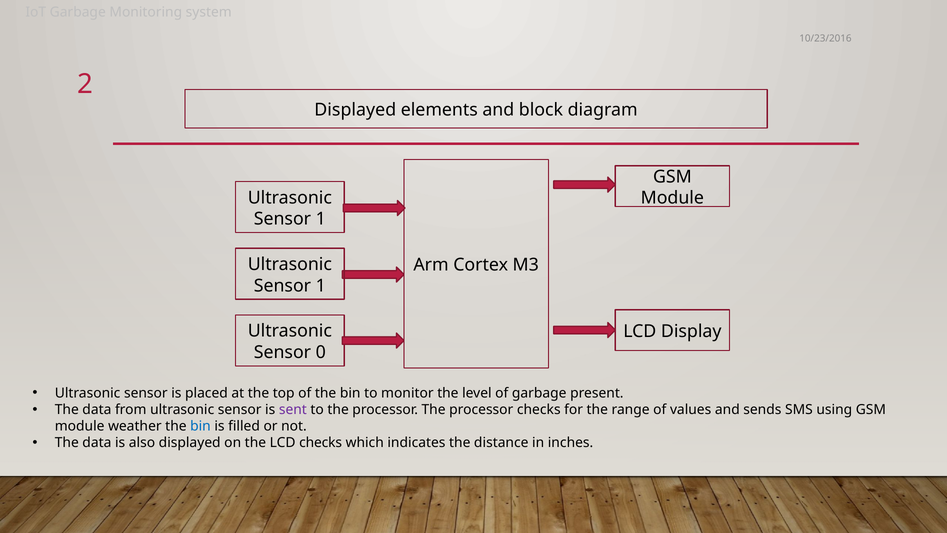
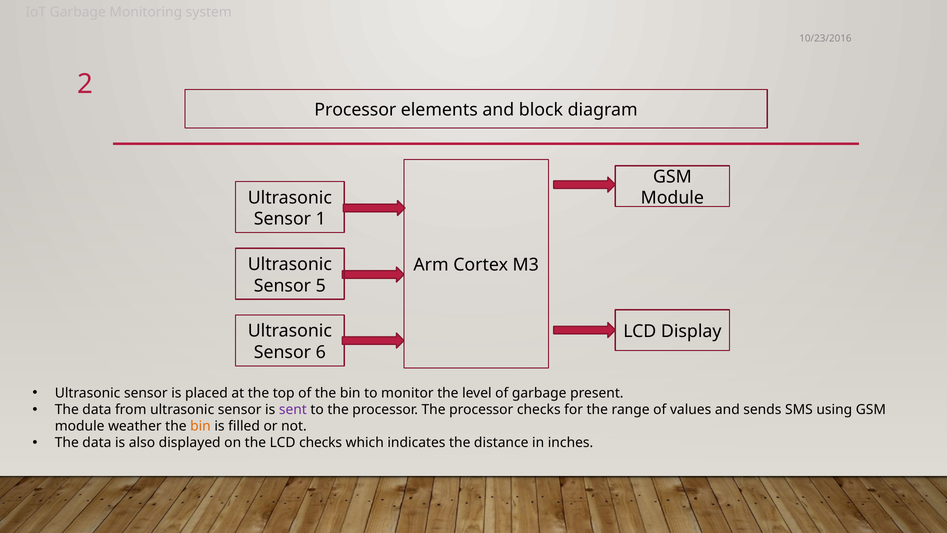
Displayed at (355, 110): Displayed -> Processor
1 at (321, 285): 1 -> 5
0: 0 -> 6
bin at (200, 426) colour: blue -> orange
